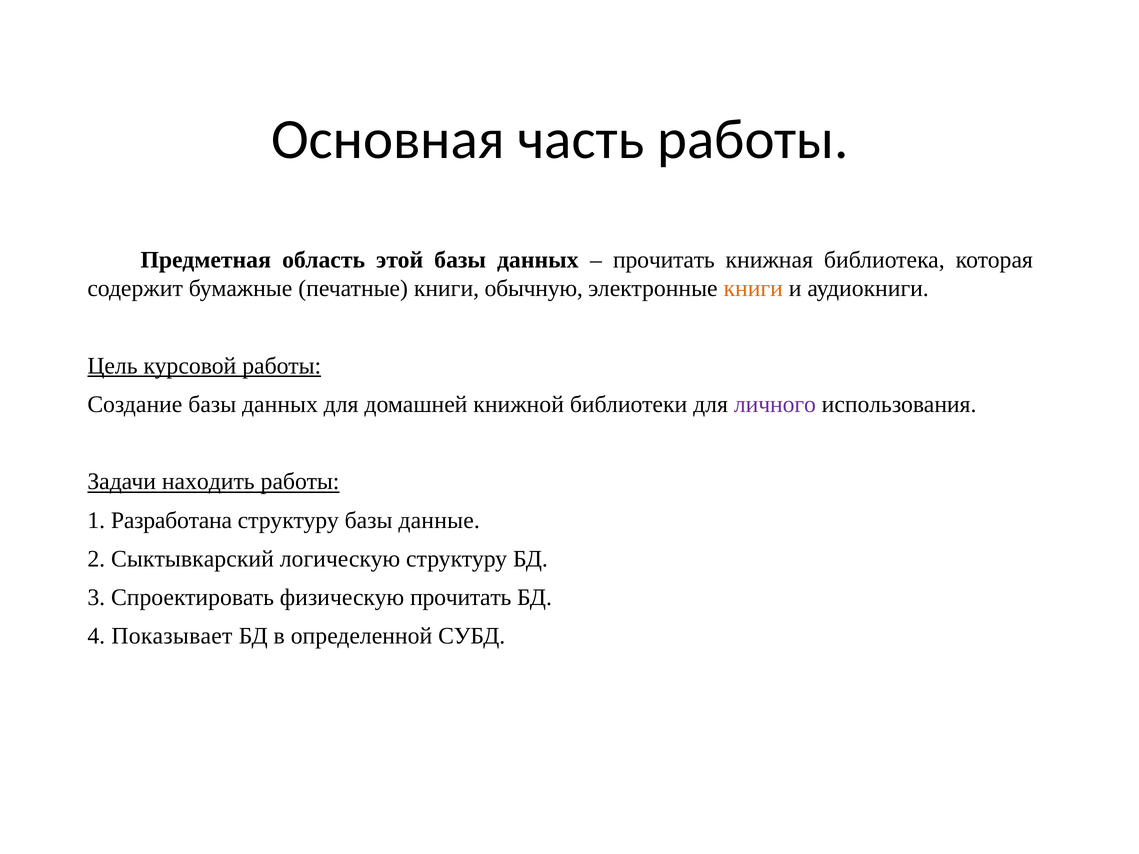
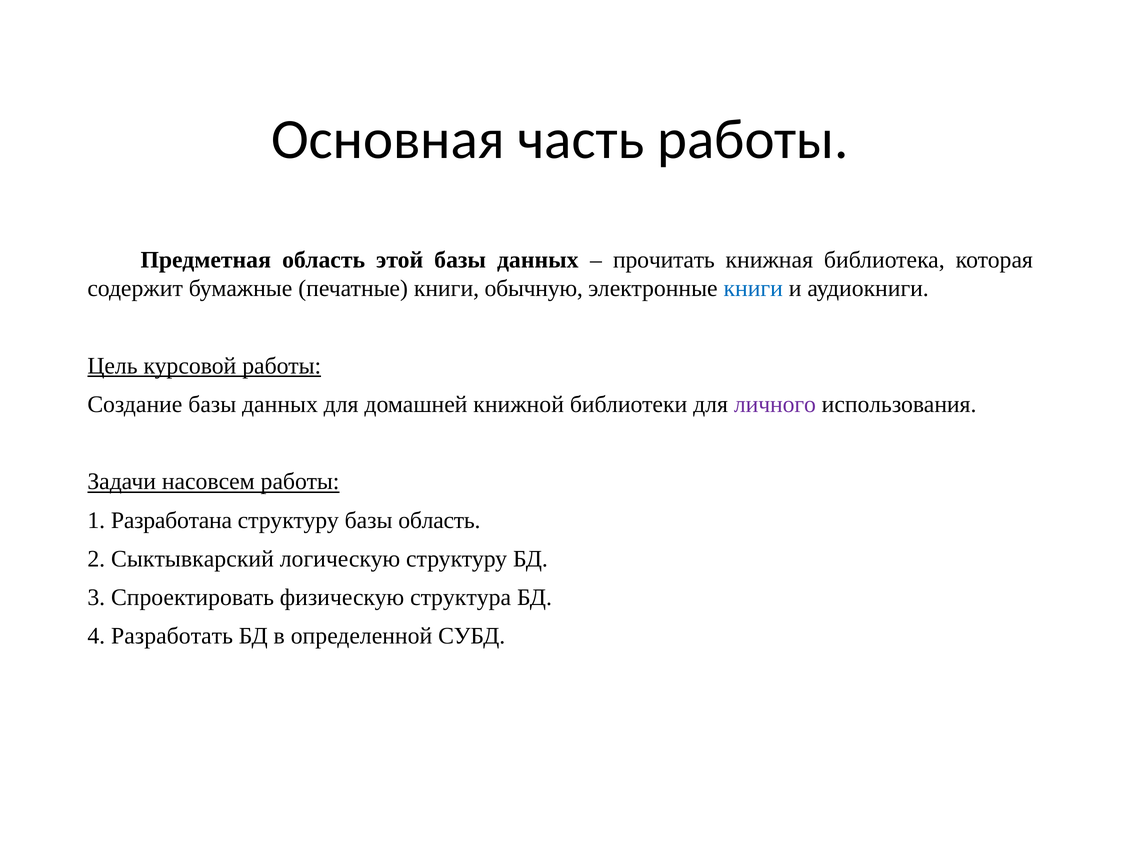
книги at (753, 289) colour: orange -> blue
находить: находить -> насовсем
базы данные: данные -> область
физическую прочитать: прочитать -> структура
Показывает: Показывает -> Разработать
